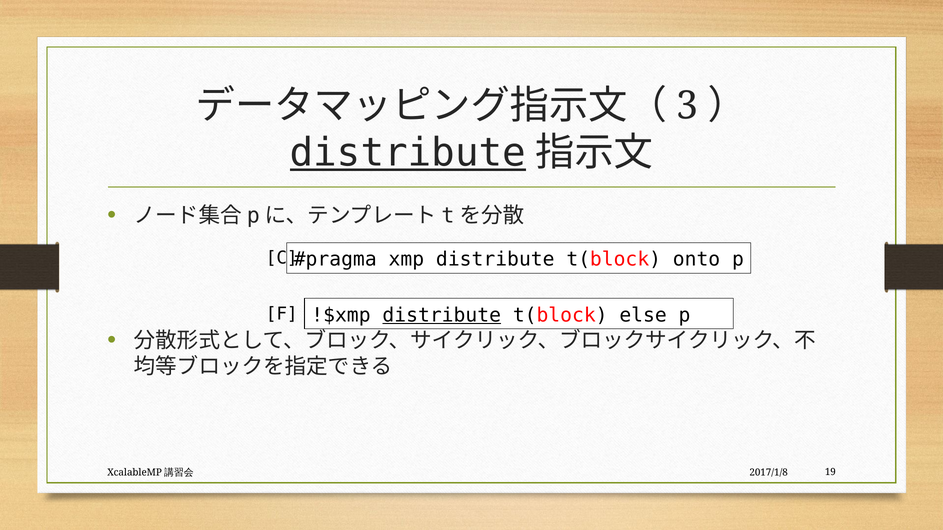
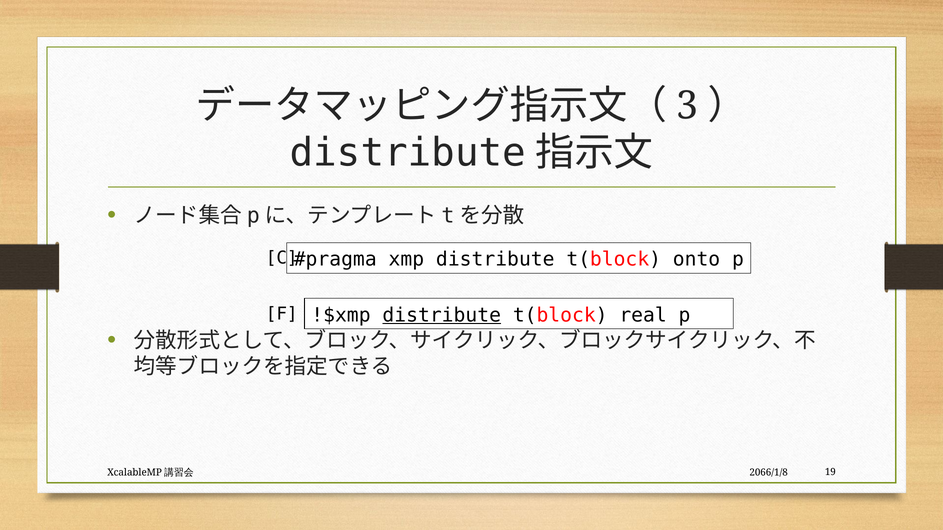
distribute at (408, 153) underline: present -> none
else: else -> real
2017/1/8: 2017/1/8 -> 2066/1/8
